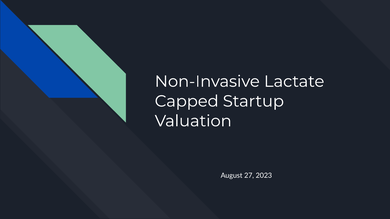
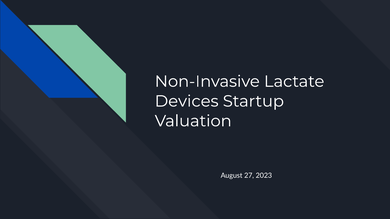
Capped: Capped -> Devices
